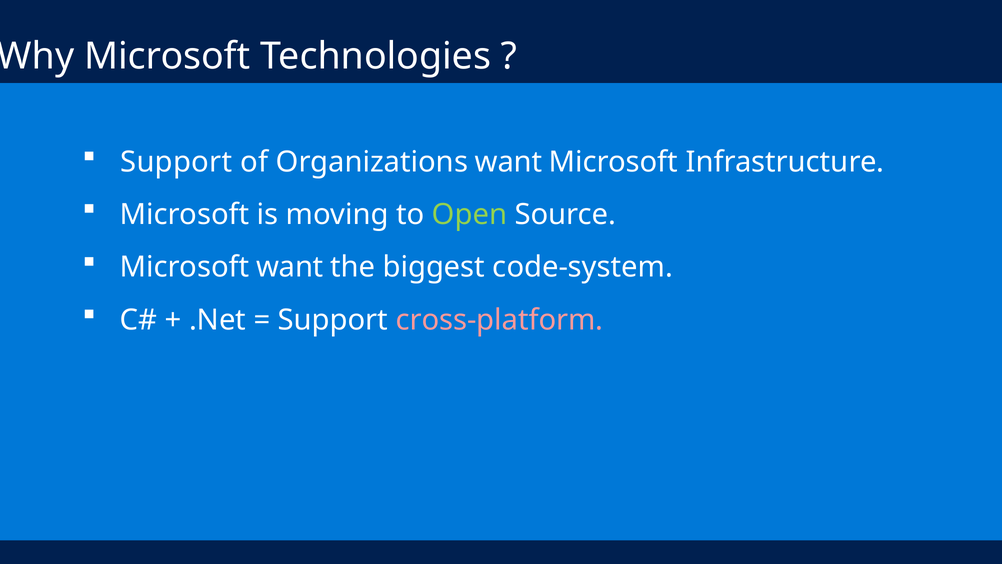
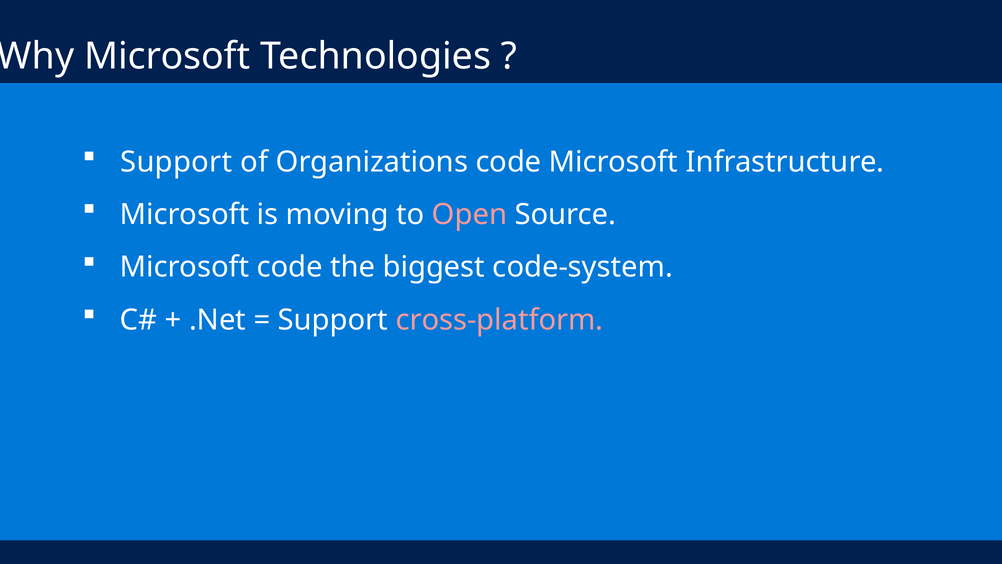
Organizations want: want -> code
Open colour: light green -> pink
Microsoft want: want -> code
